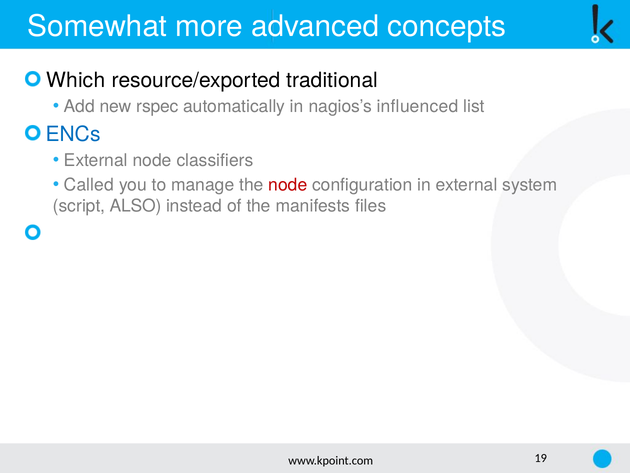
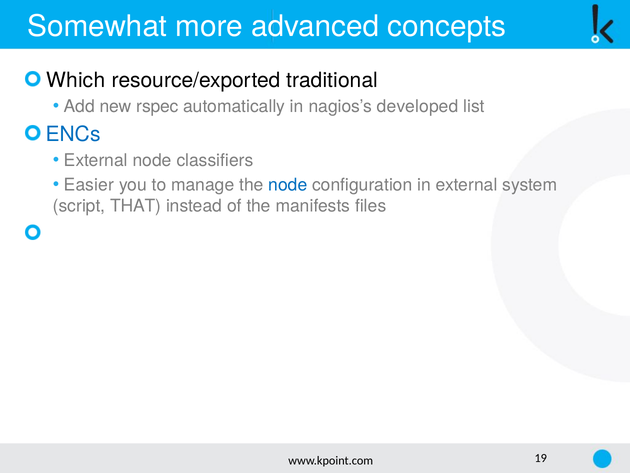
influenced: influenced -> developed
Called: Called -> Easier
node at (288, 185) colour: red -> blue
ALSO: ALSO -> THAT
